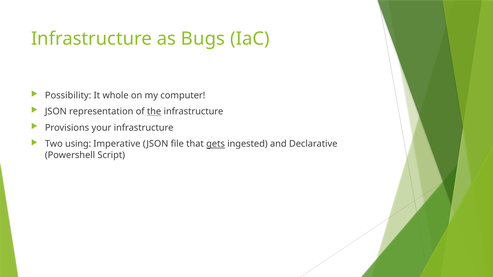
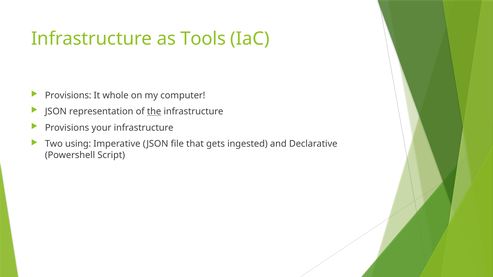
Bugs: Bugs -> Tools
Possibility at (68, 95): Possibility -> Provisions
gets underline: present -> none
